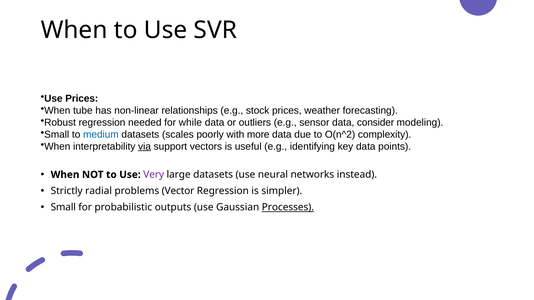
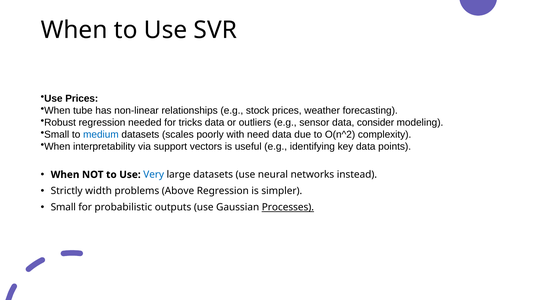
while: while -> tricks
more: more -> need
via underline: present -> none
Very colour: purple -> blue
radial: radial -> width
Vector: Vector -> Above
